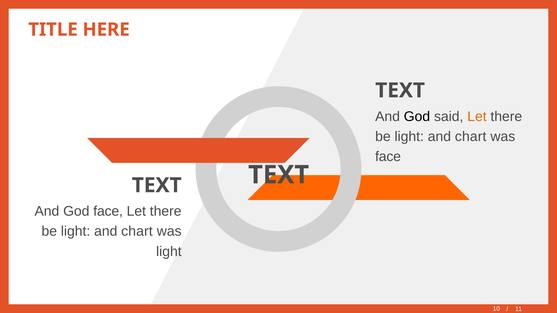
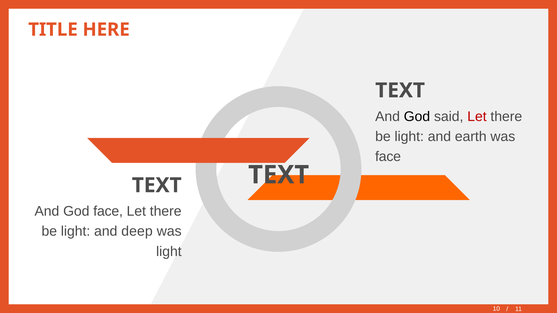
Let at (477, 117) colour: orange -> red
chart at (471, 137): chart -> earth
chart at (137, 232): chart -> deep
